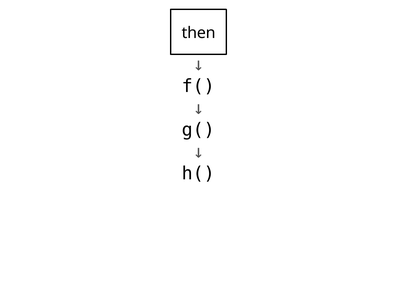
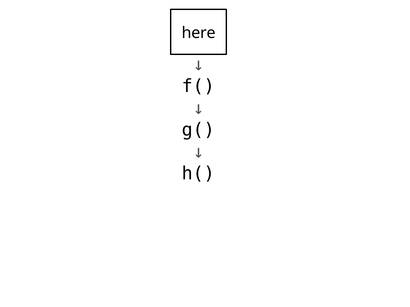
then: then -> here
